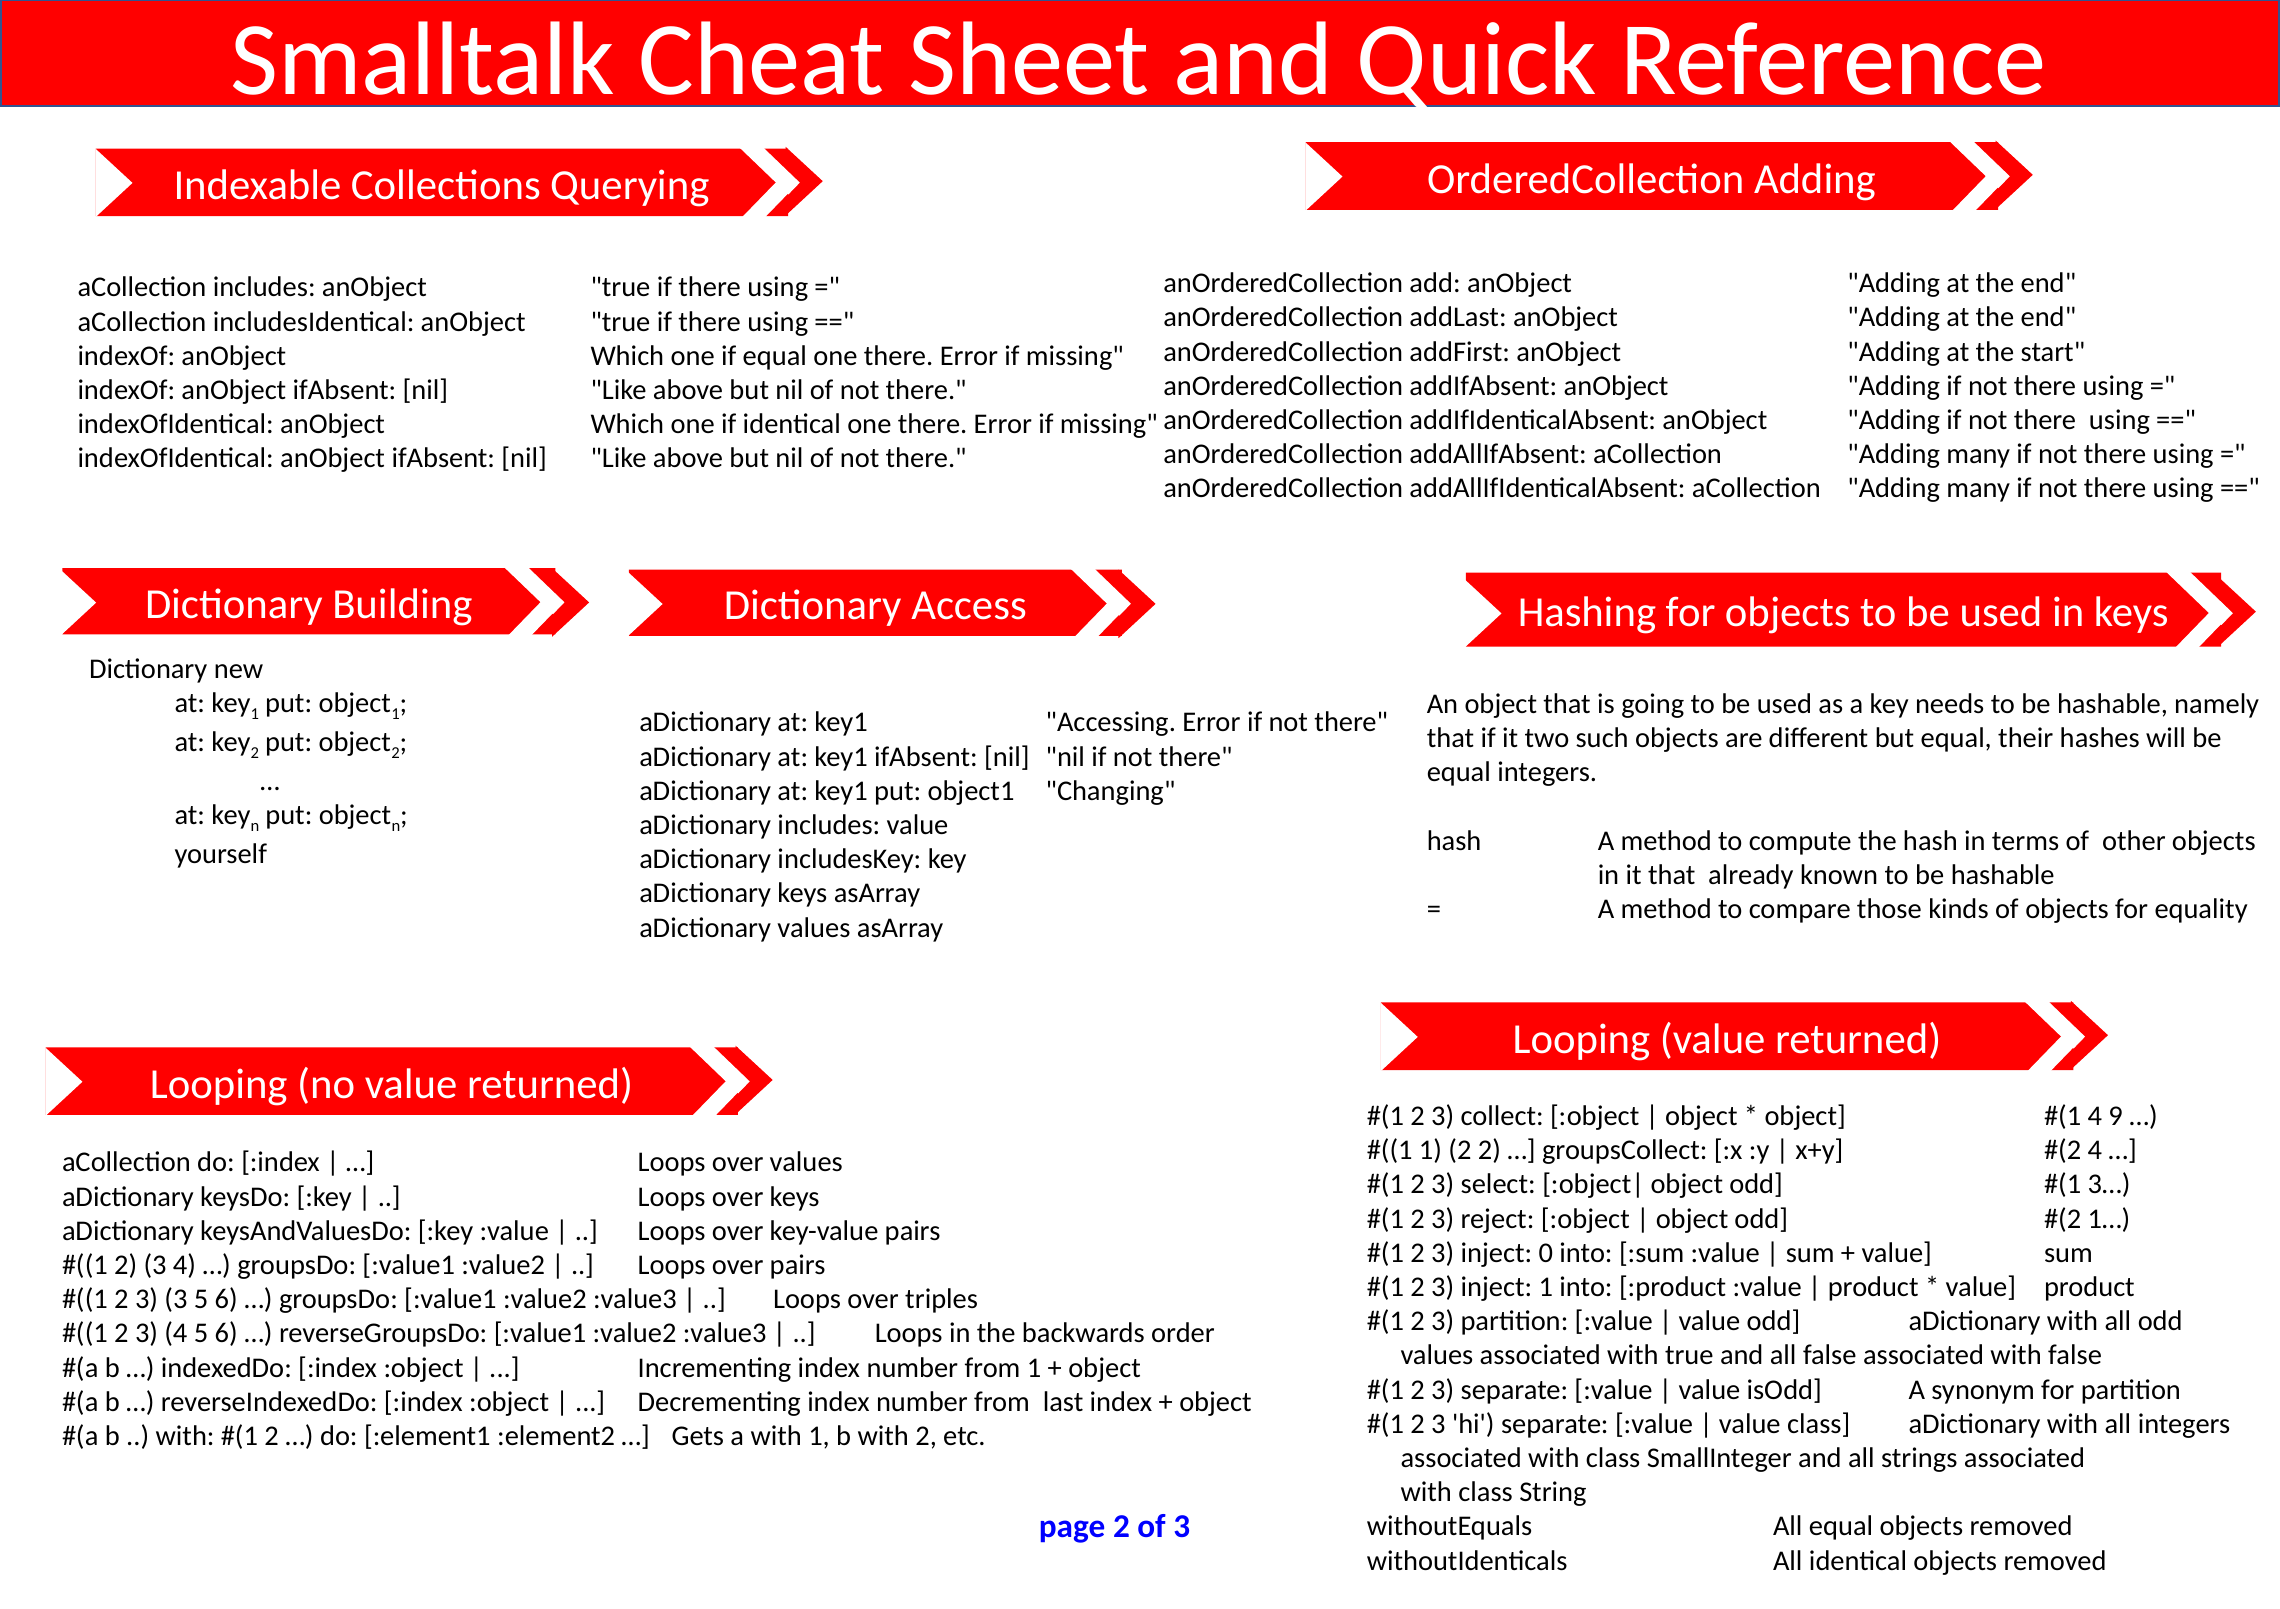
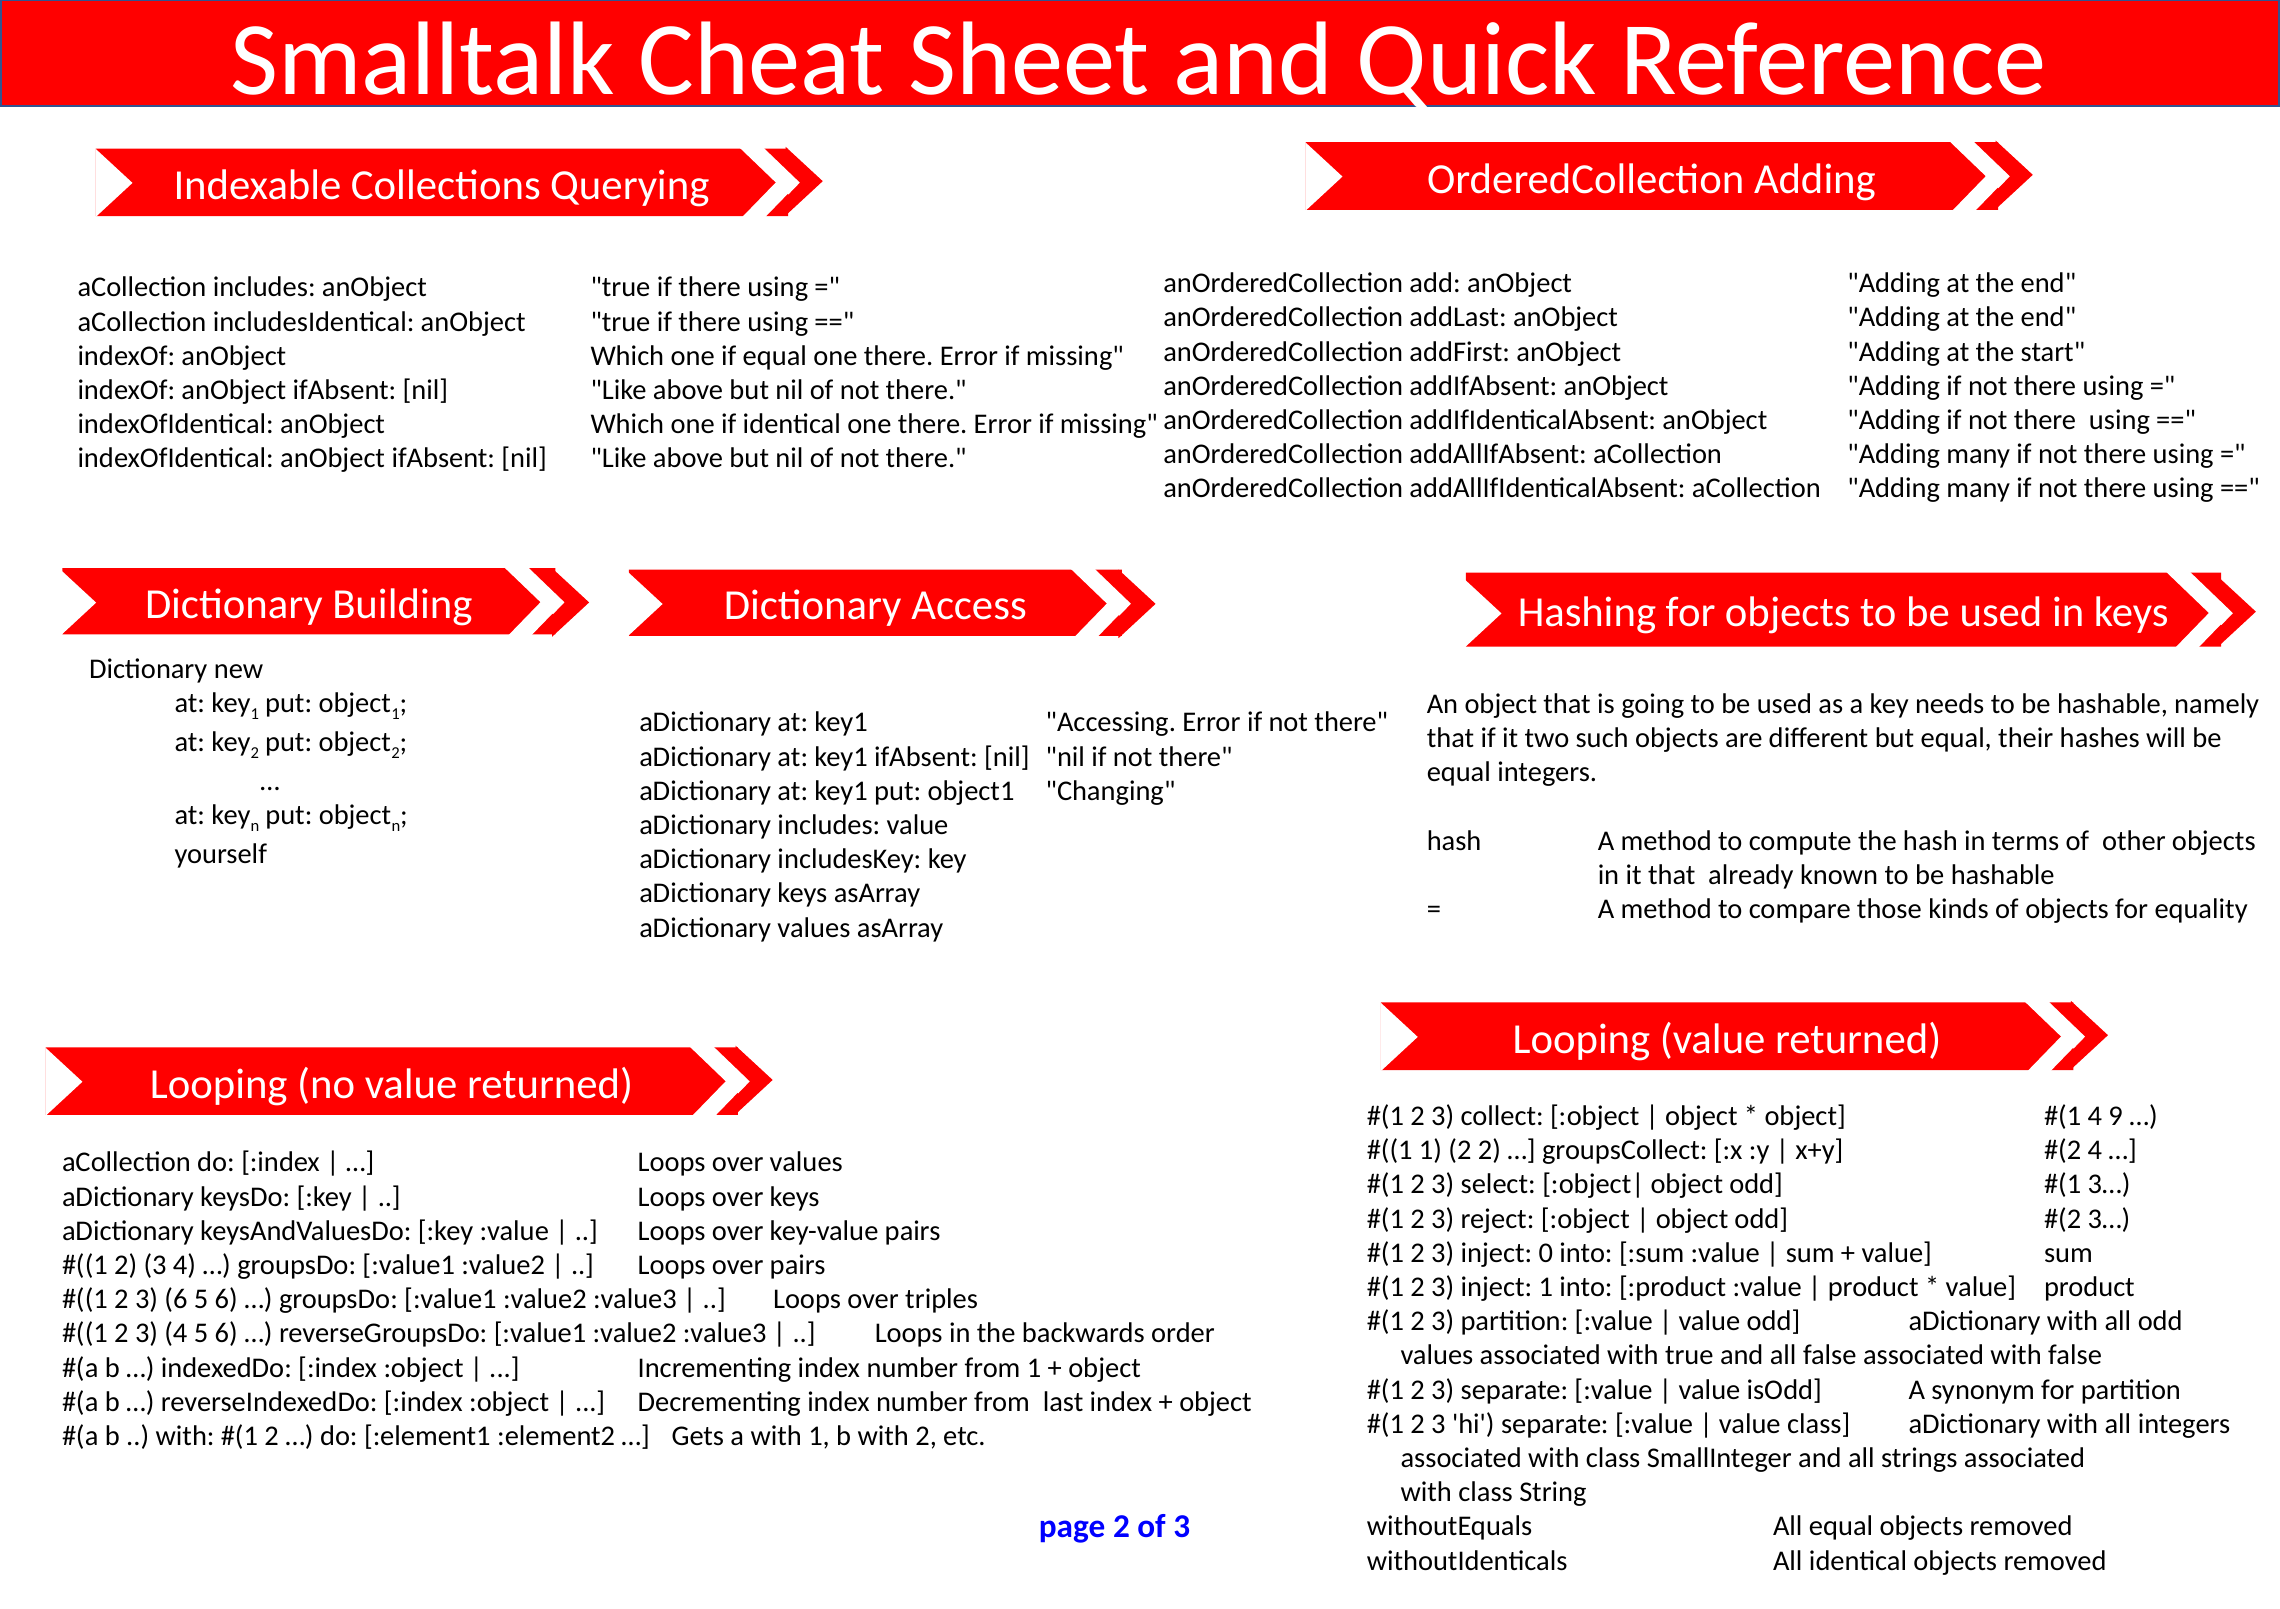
1… at (2109, 1219): 1… -> 3…
3 3: 3 -> 6
